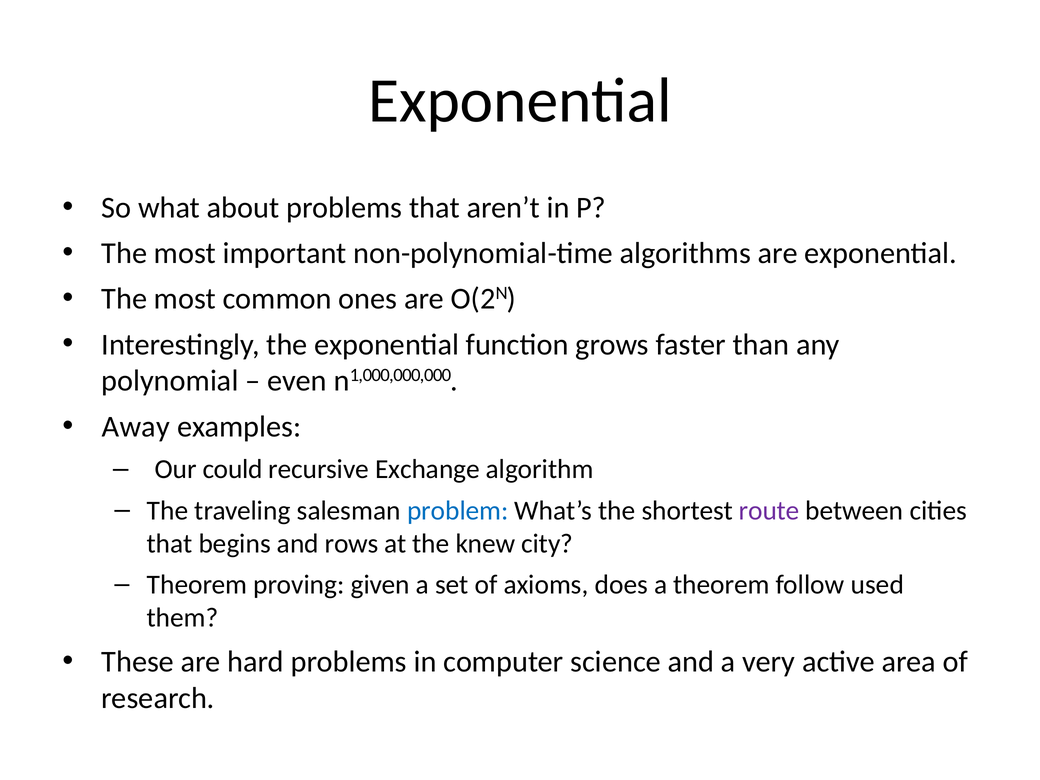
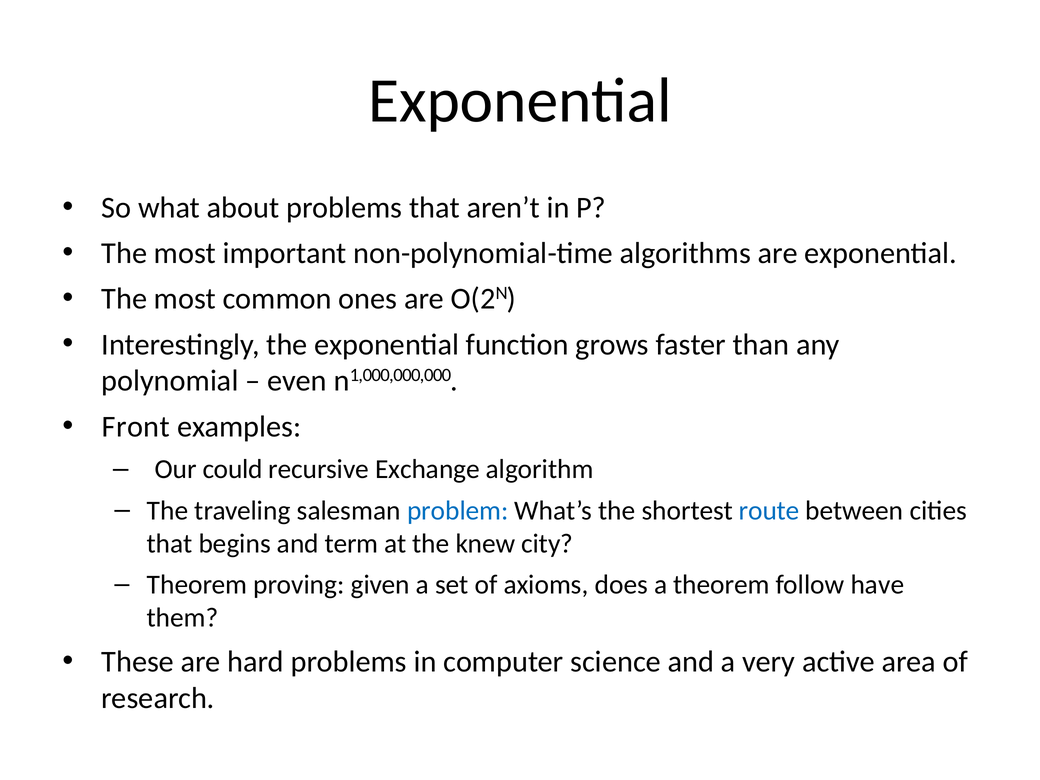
Away: Away -> Front
route colour: purple -> blue
rows: rows -> term
used: used -> have
